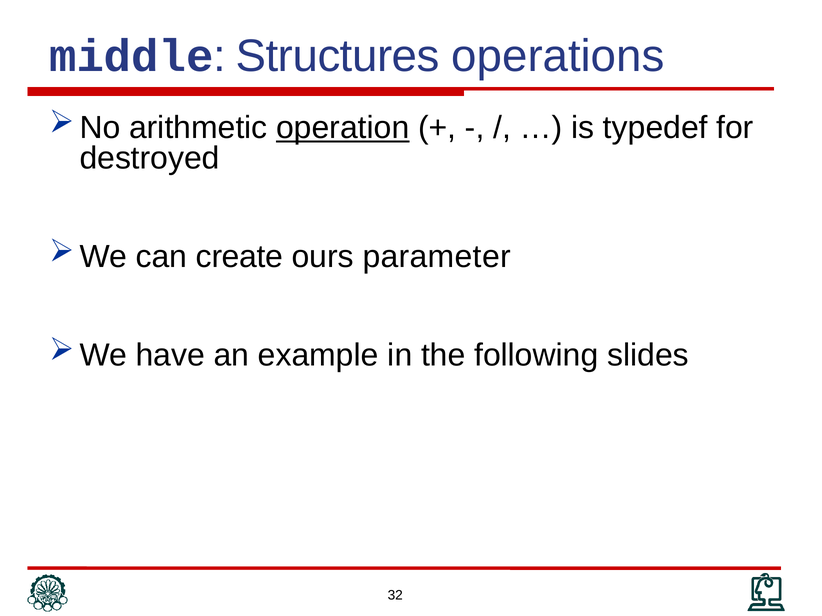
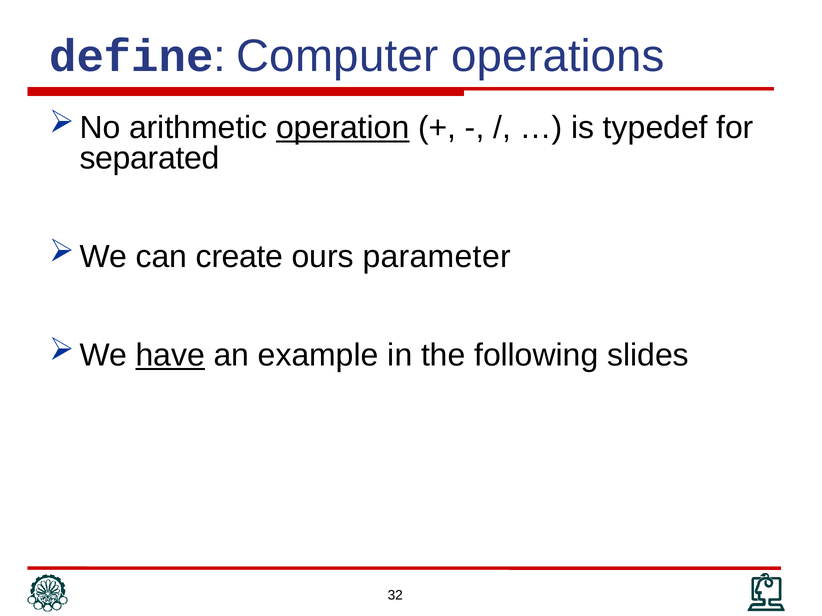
middle: middle -> define
Structures: Structures -> Computer
destroyed: destroyed -> separated
have underline: none -> present
